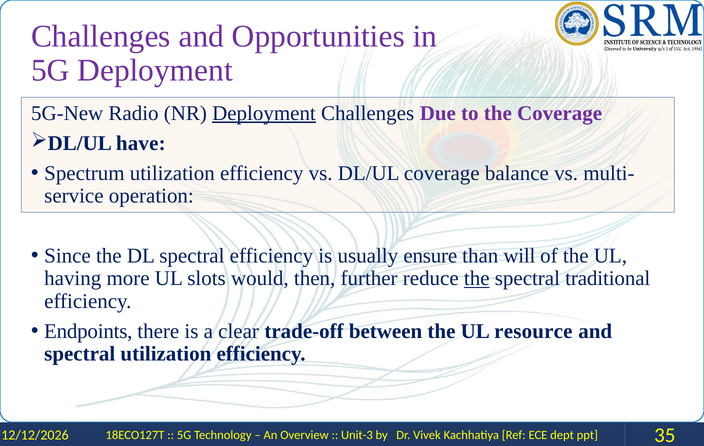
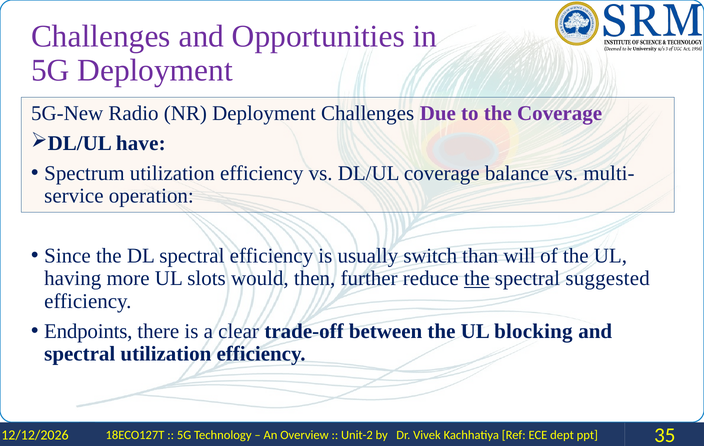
Deployment at (264, 113) underline: present -> none
ensure: ensure -> switch
traditional: traditional -> suggested
resource: resource -> blocking
Unit-3: Unit-3 -> Unit-2
